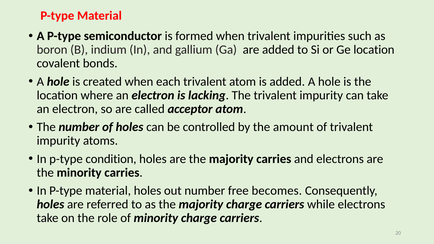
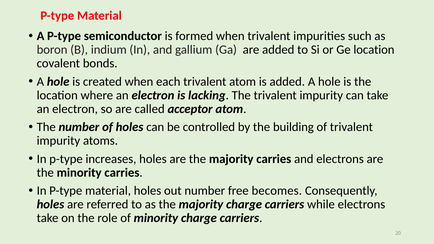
amount: amount -> building
condition: condition -> increases
